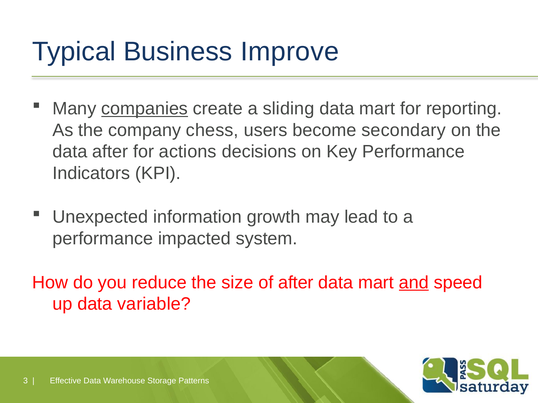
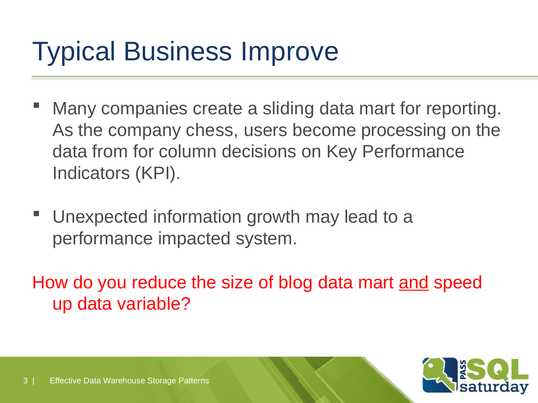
companies underline: present -> none
secondary: secondary -> processing
data after: after -> from
actions: actions -> column
of after: after -> blog
